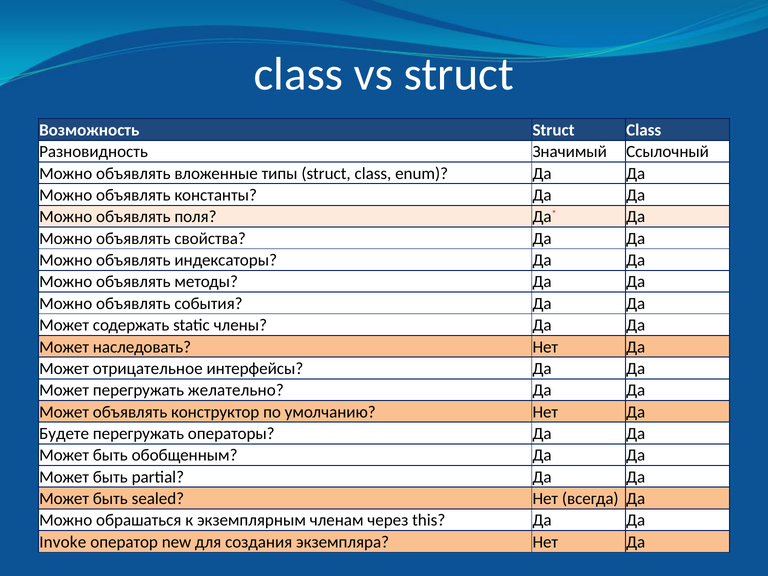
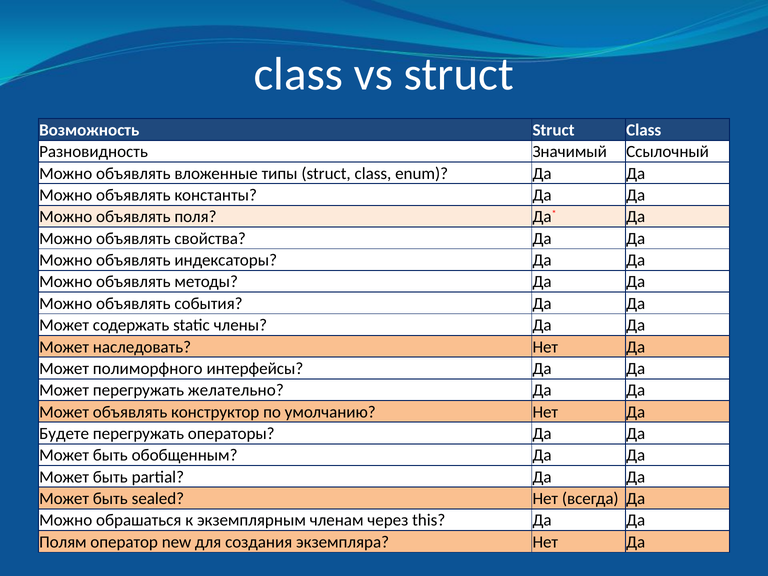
отрицательное: отрицательное -> полиморфного
Invoke: Invoke -> Полям
